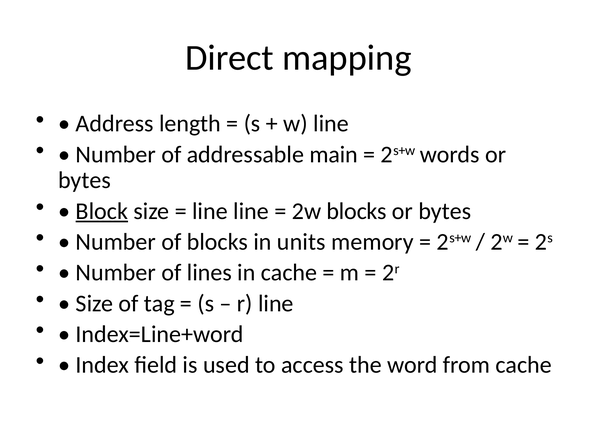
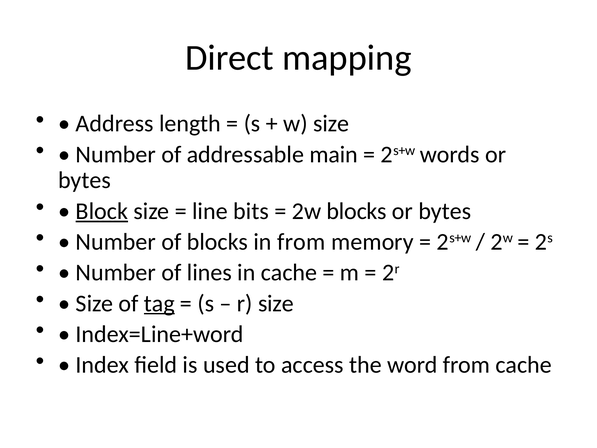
w line: line -> size
line line: line -> bits
in units: units -> from
tag underline: none -> present
r line: line -> size
